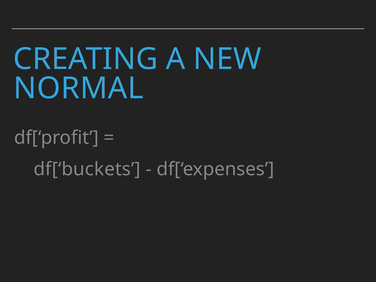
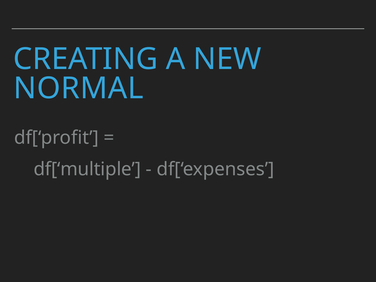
df[‘buckets: df[‘buckets -> df[‘multiple
